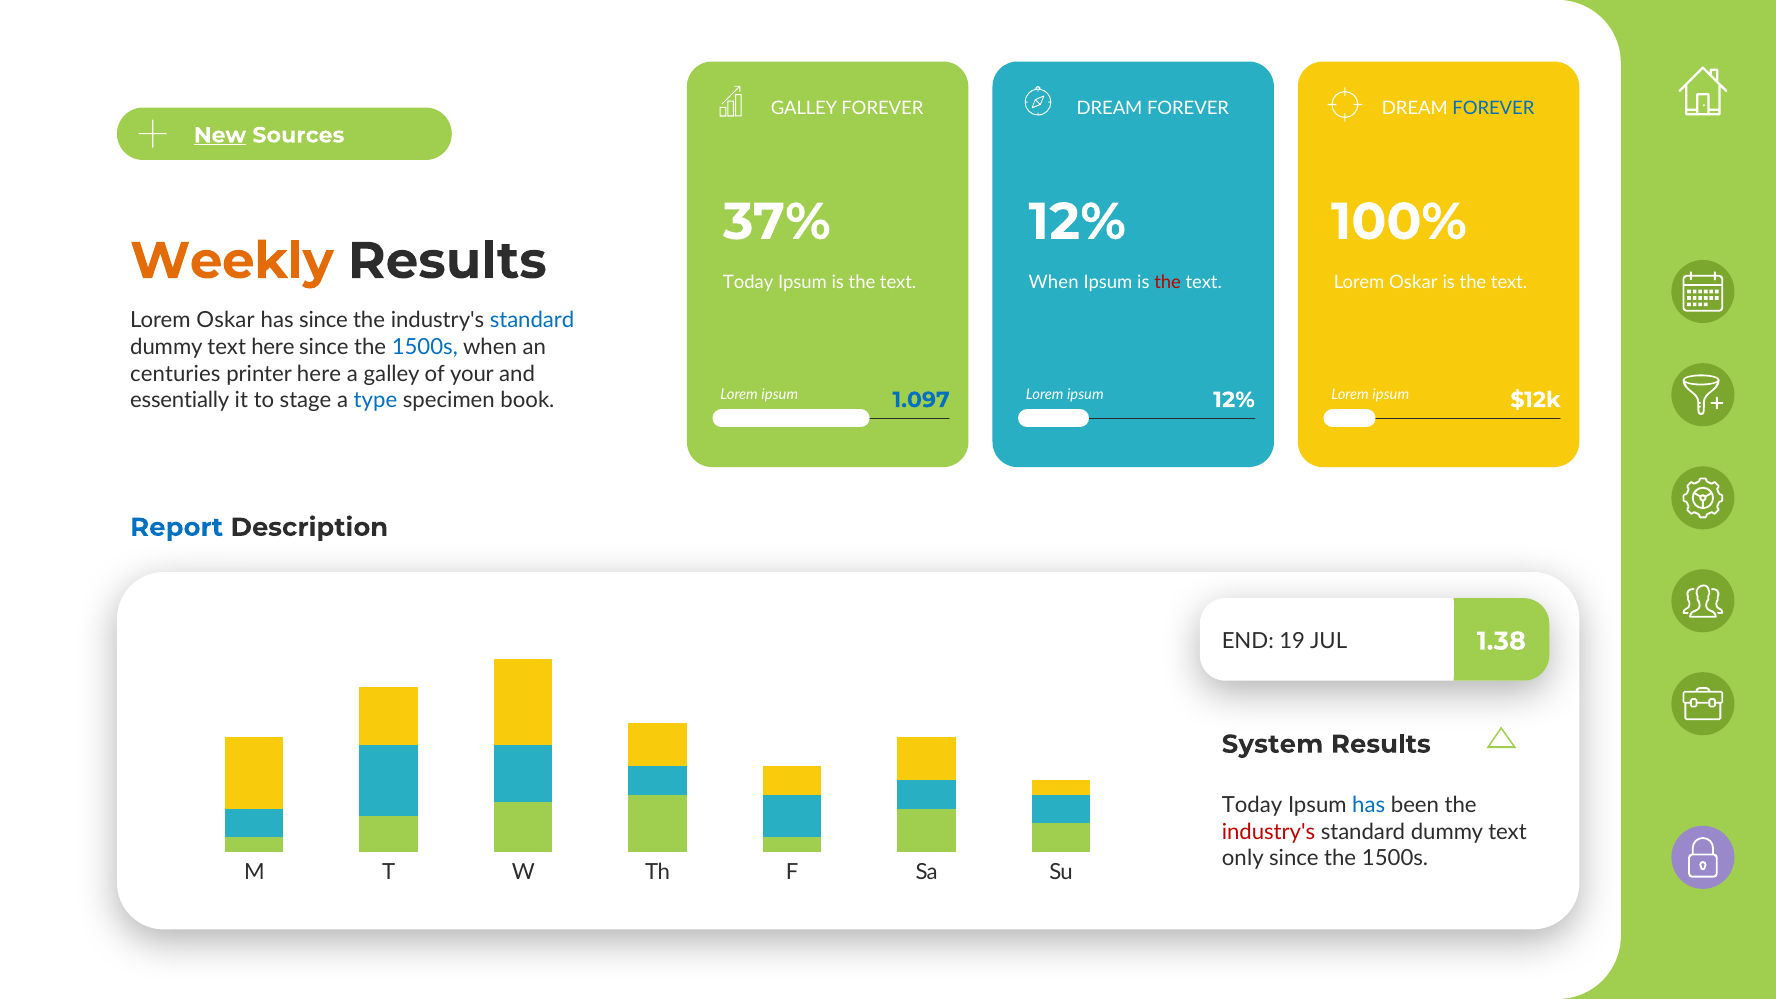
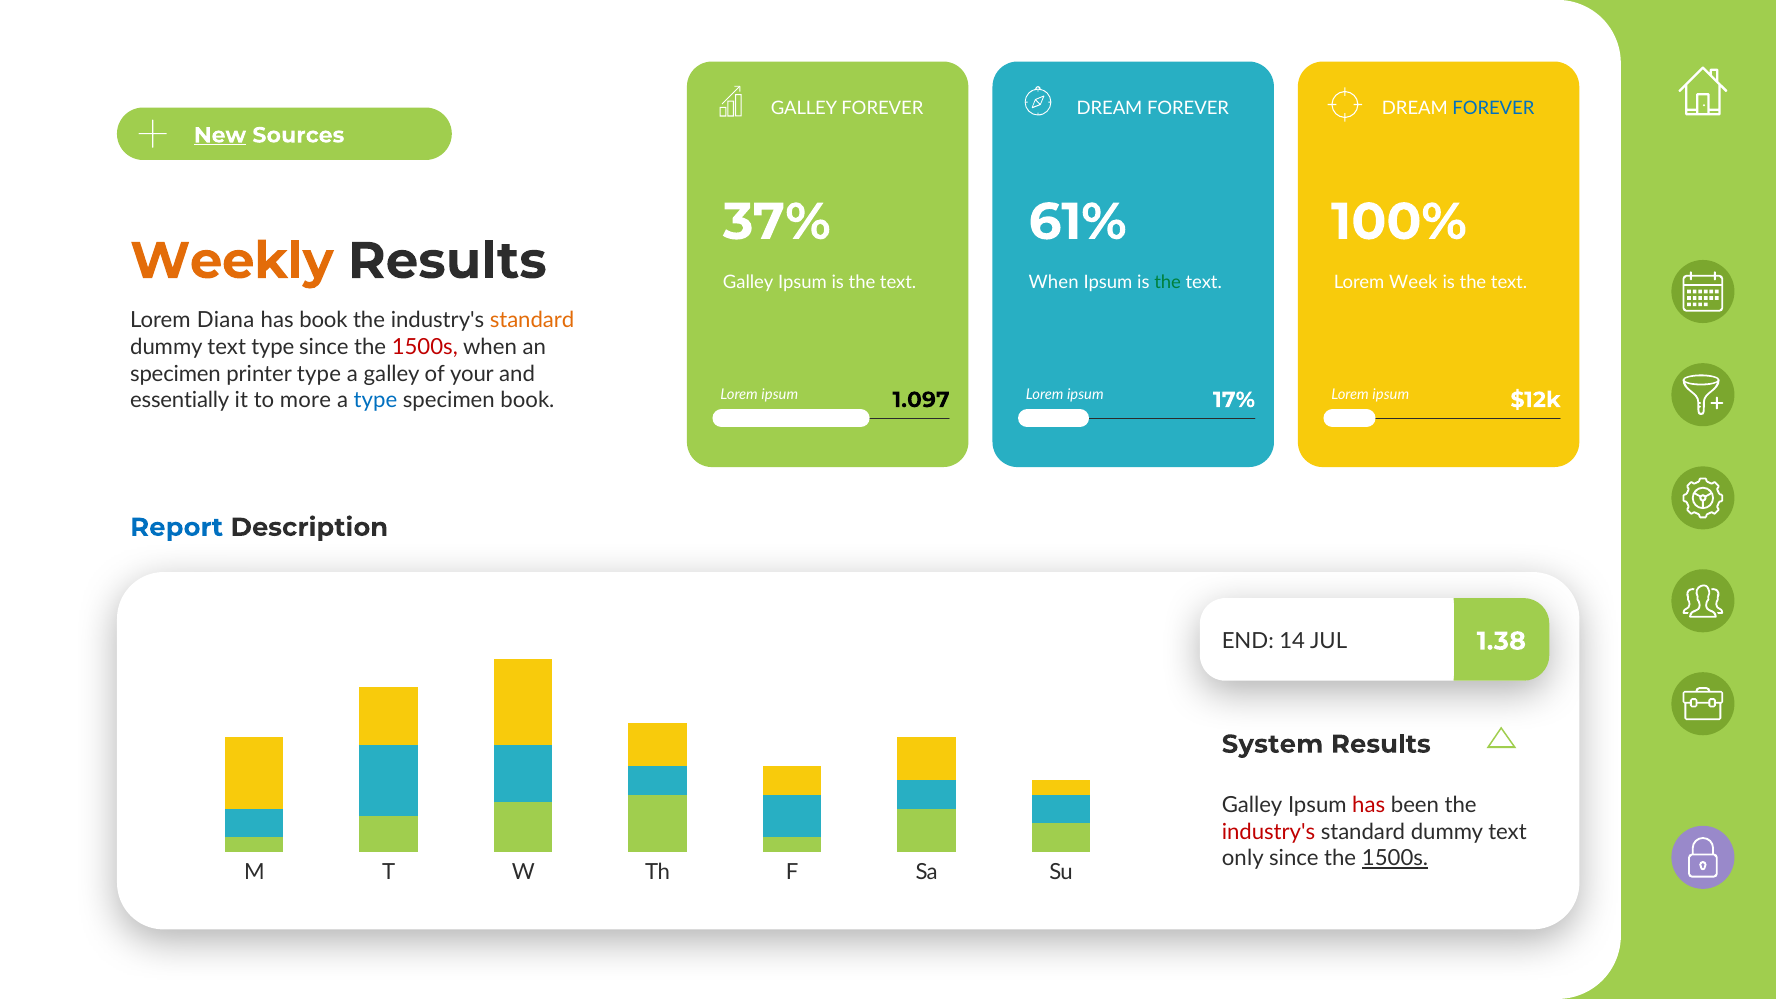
37% 12%: 12% -> 61%
Today at (748, 282): Today -> Galley
the at (1168, 282) colour: red -> green
Oskar at (1413, 282): Oskar -> Week
Oskar at (226, 321): Oskar -> Diana
has since: since -> book
standard at (532, 321) colour: blue -> orange
text here: here -> type
1500s at (425, 347) colour: blue -> red
centuries at (175, 374): centuries -> specimen
printer here: here -> type
1.097 colour: blue -> black
ipsum 12%: 12% -> 17%
stage: stage -> more
19: 19 -> 14
Today at (1252, 805): Today -> Galley
has at (1369, 805) colour: blue -> red
1500s at (1395, 858) underline: none -> present
